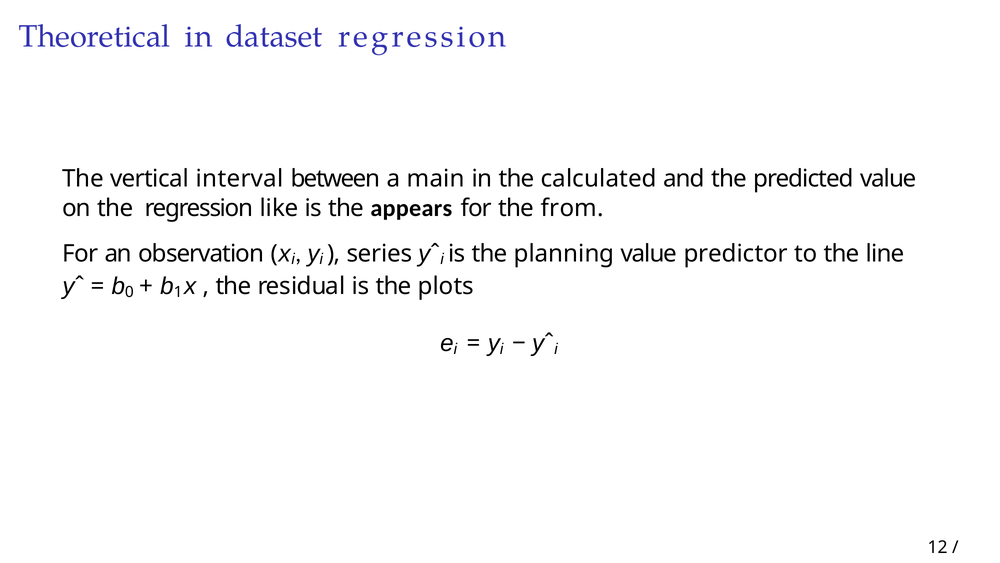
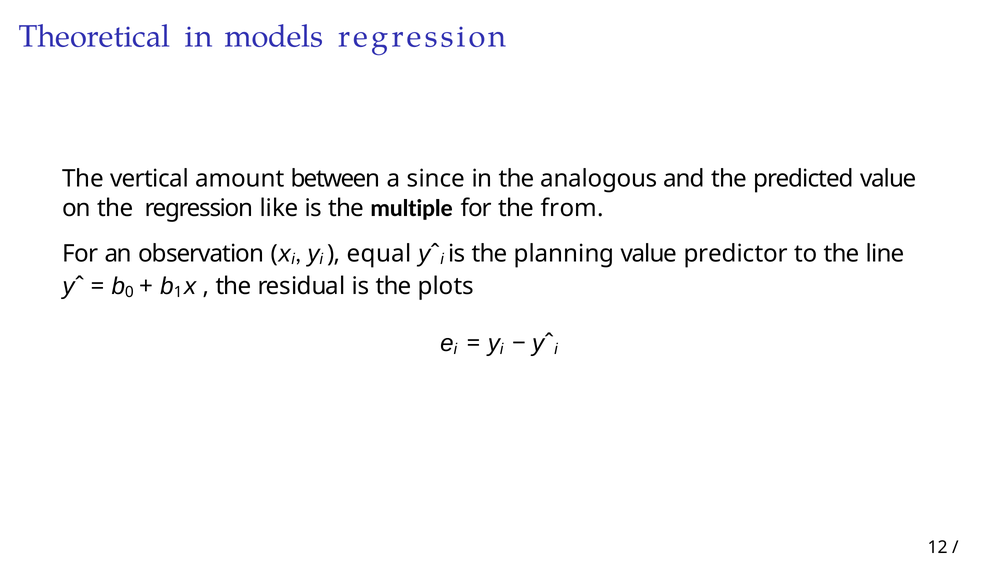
dataset: dataset -> models
interval: interval -> amount
main: main -> since
calculated: calculated -> analogous
appears: appears -> multiple
series: series -> equal
